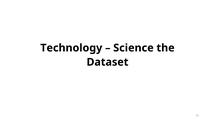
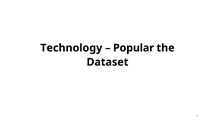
Science: Science -> Popular
